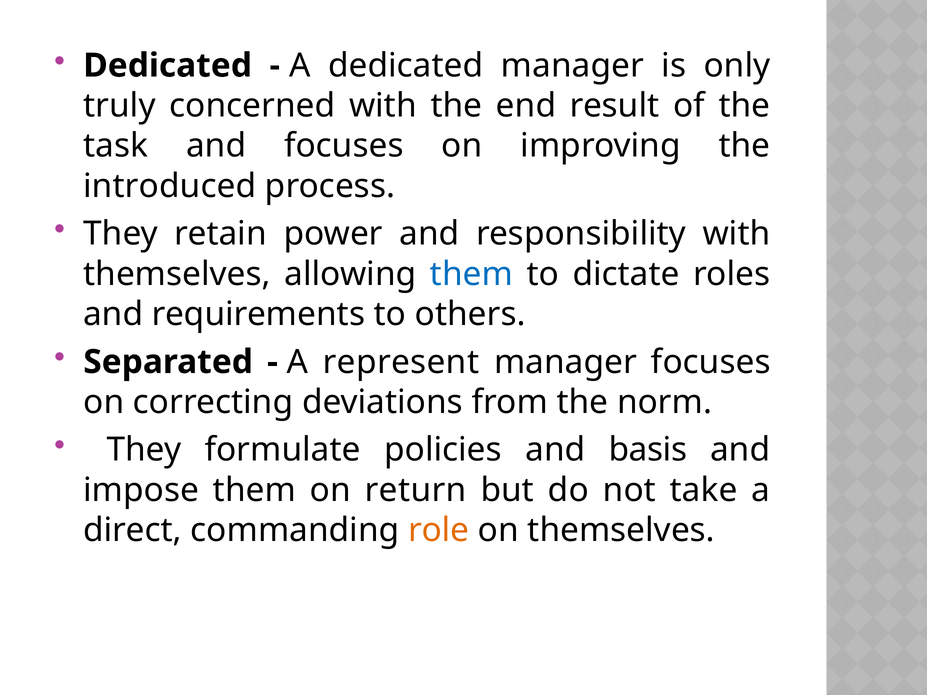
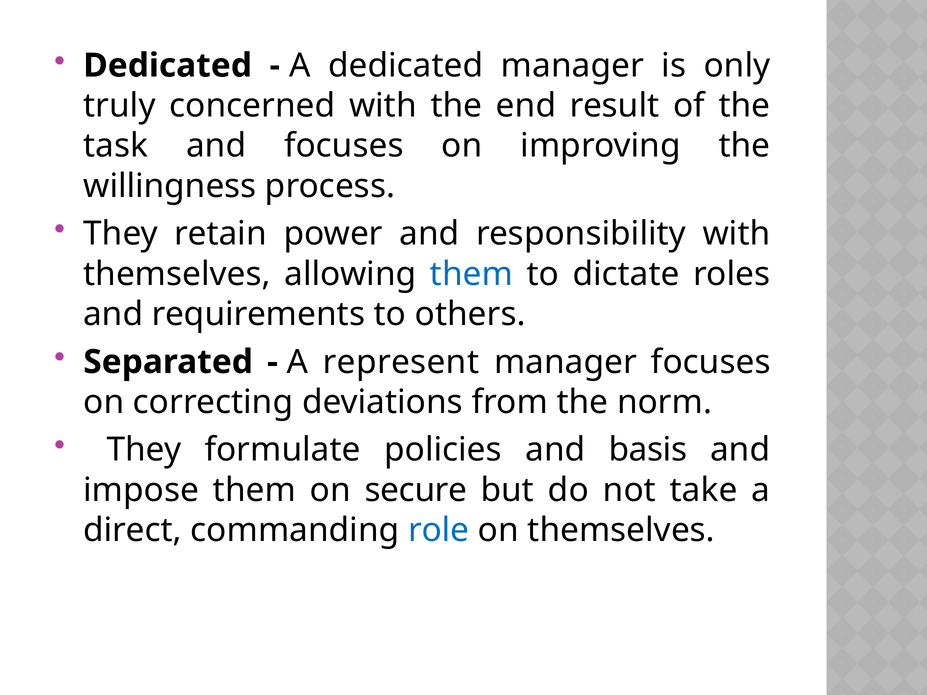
introduced: introduced -> willingness
return: return -> secure
role colour: orange -> blue
